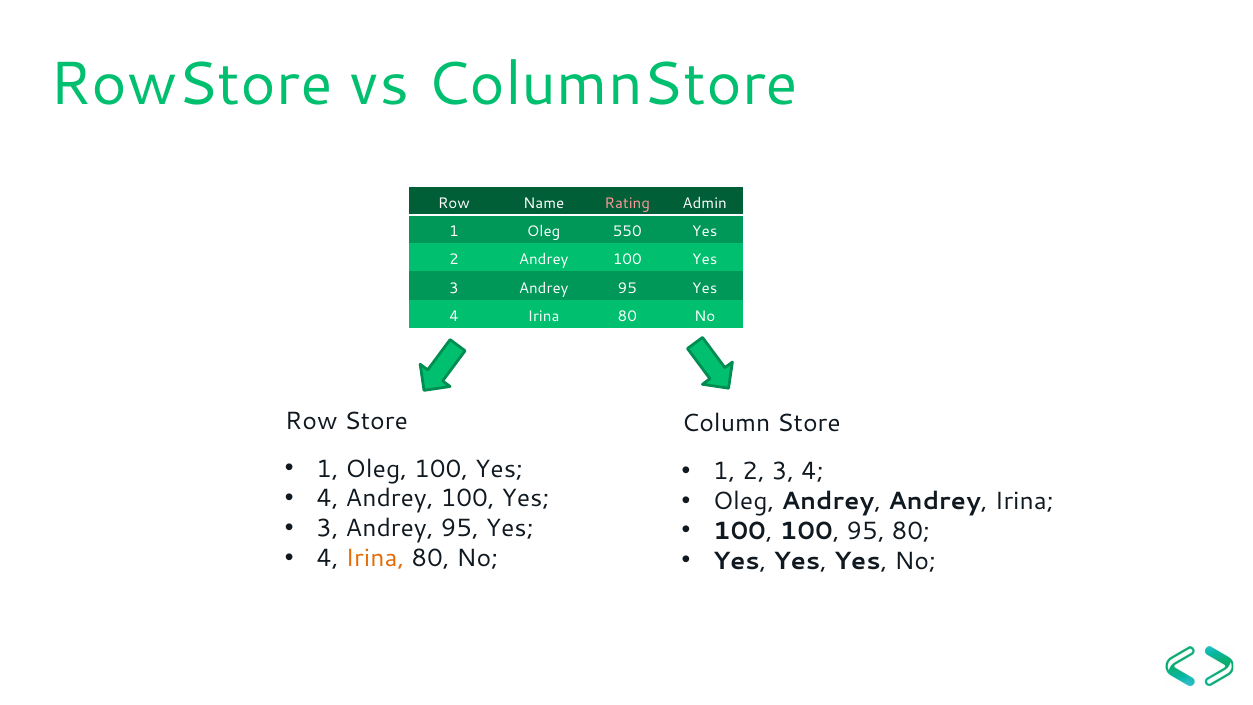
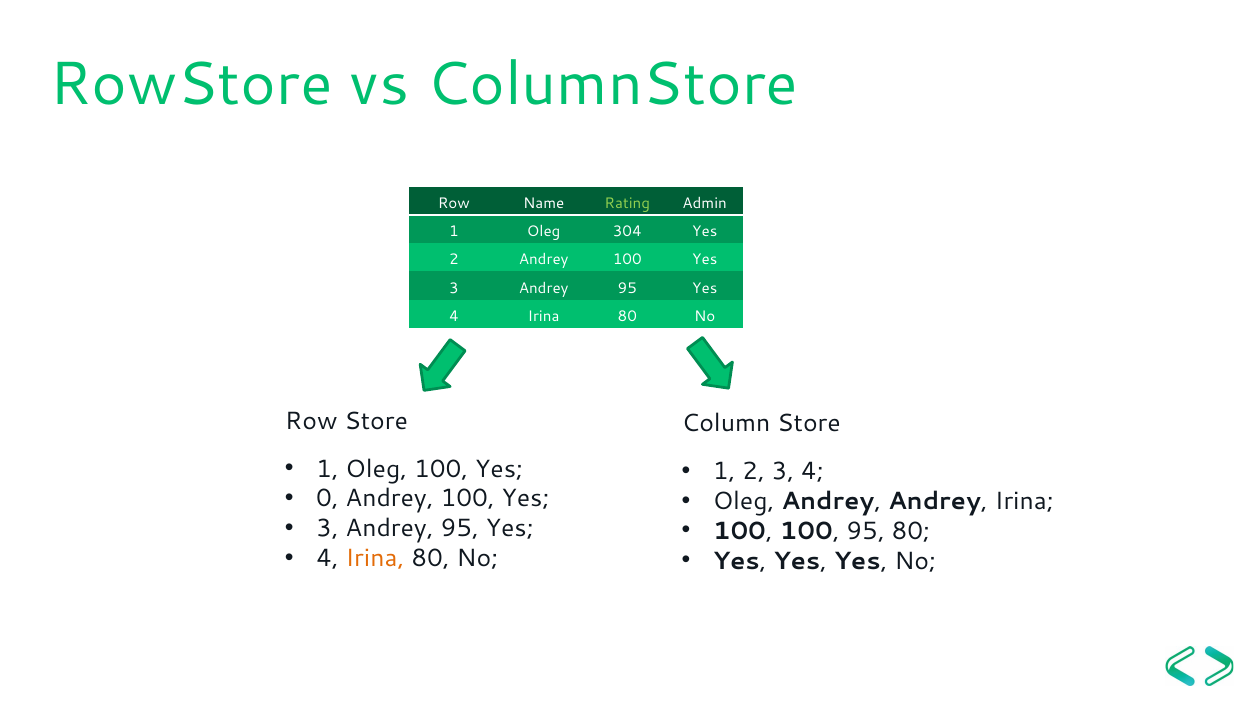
Rating colour: pink -> light green
550: 550 -> 304
4 at (327, 499): 4 -> 0
